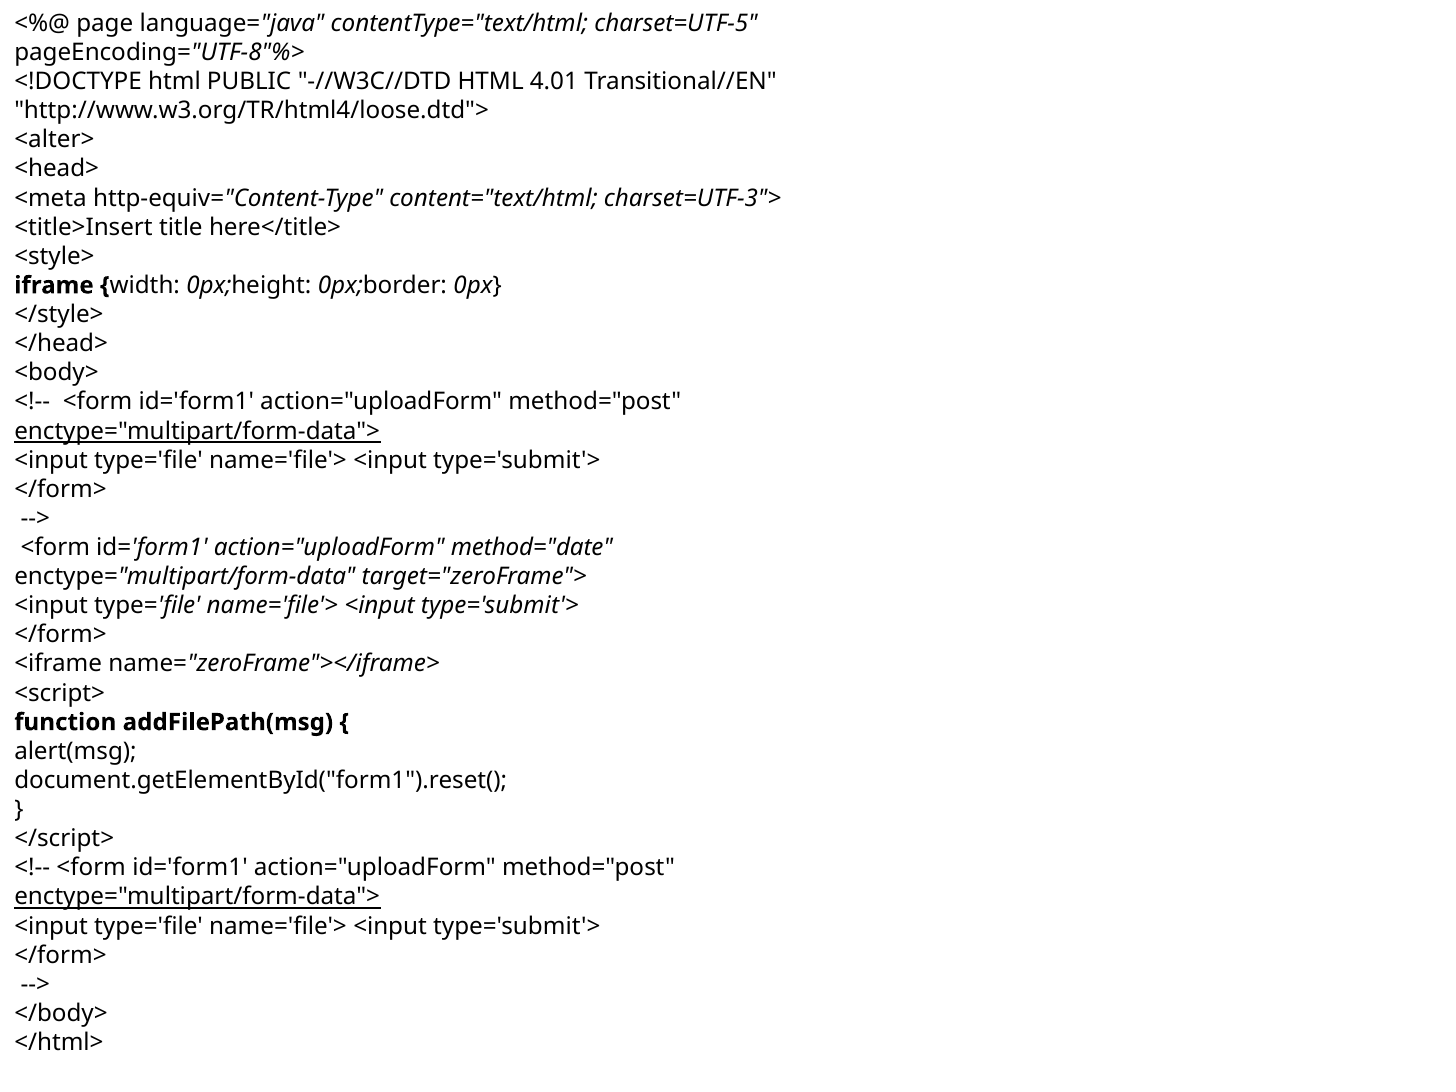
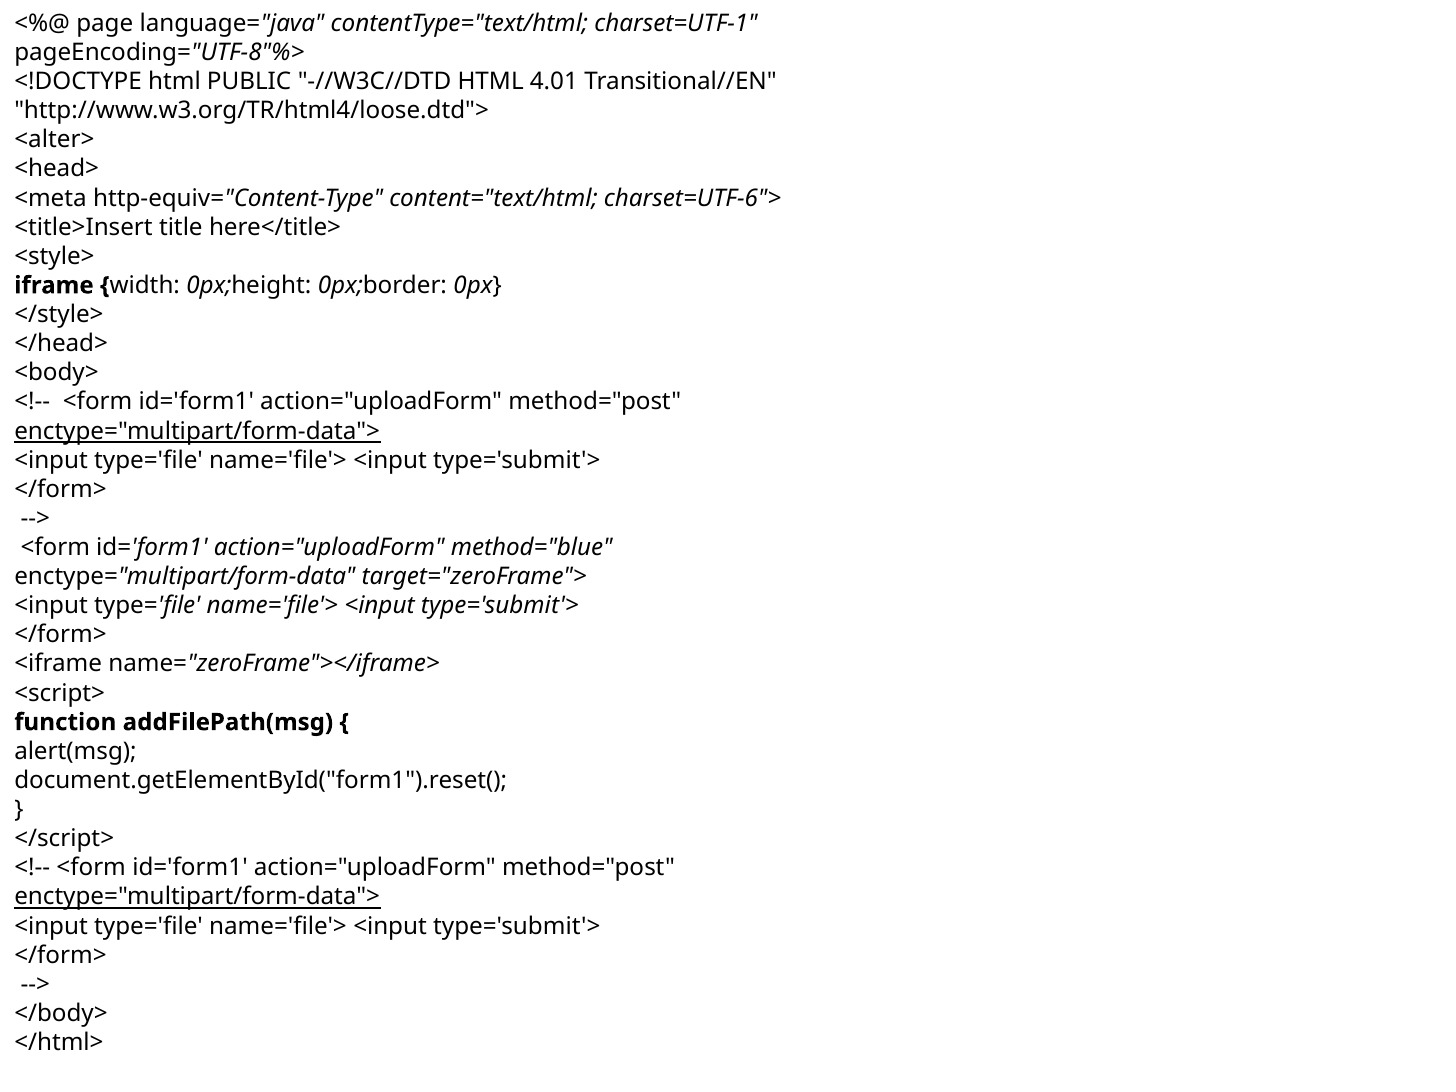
charset=UTF-5: charset=UTF-5 -> charset=UTF-1
charset=UTF-3">: charset=UTF-3"> -> charset=UTF-6">
method="date: method="date -> method="blue
